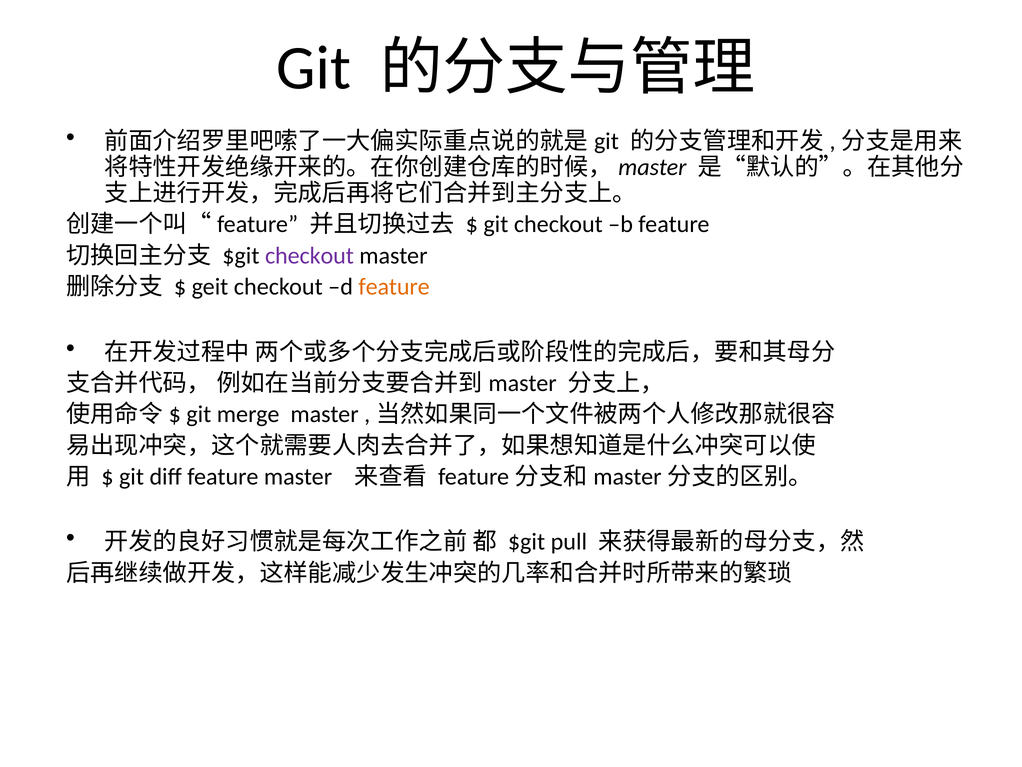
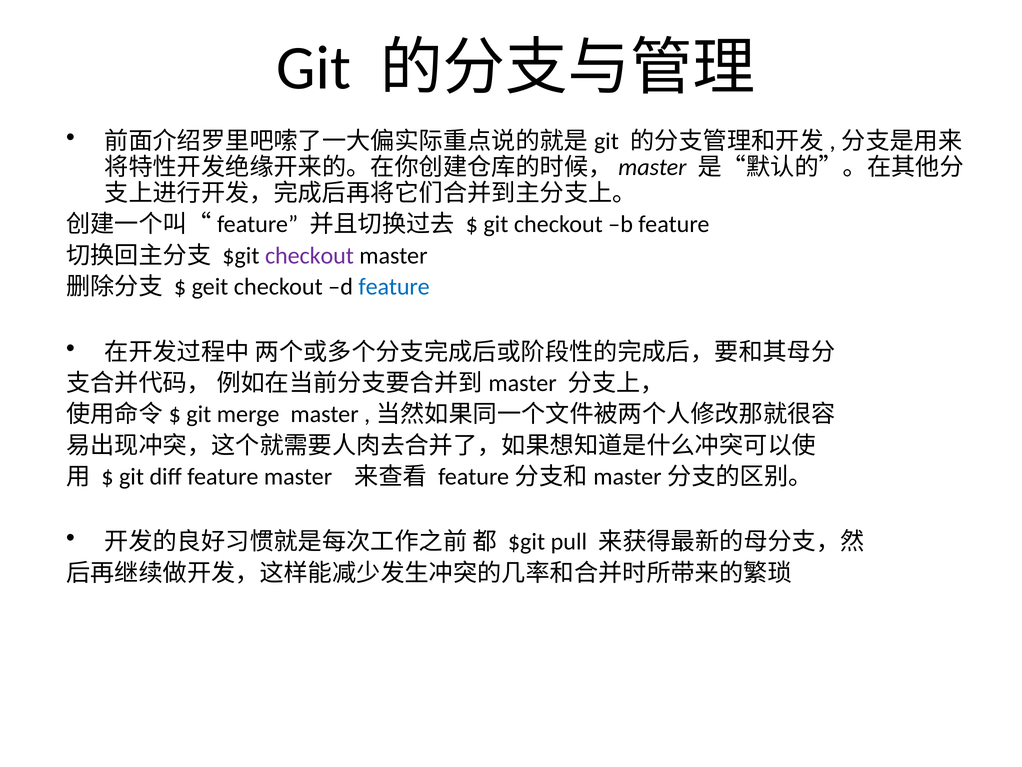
feature at (394, 287) colour: orange -> blue
